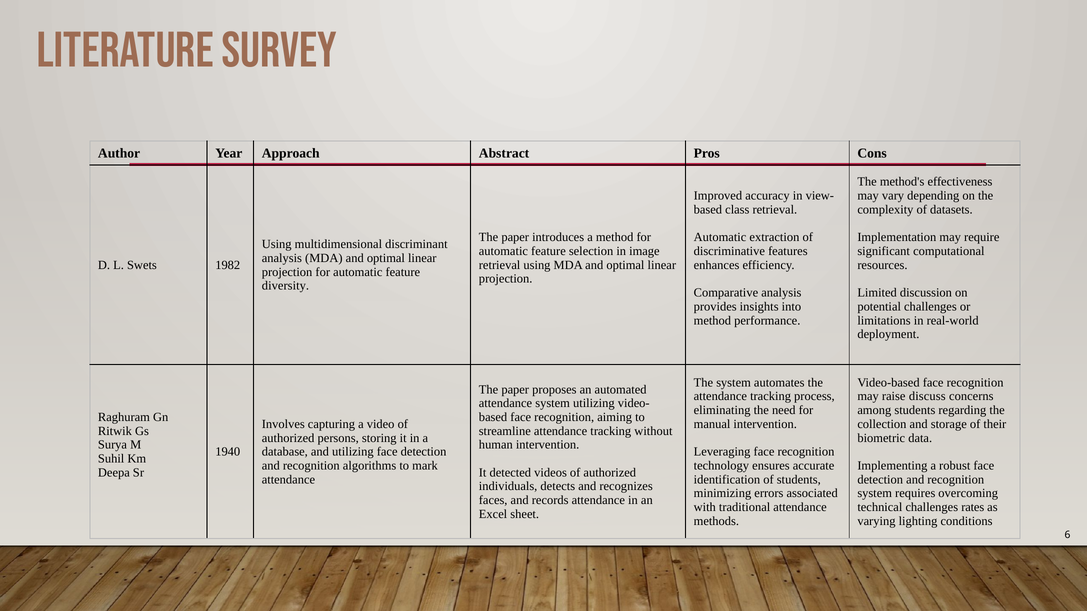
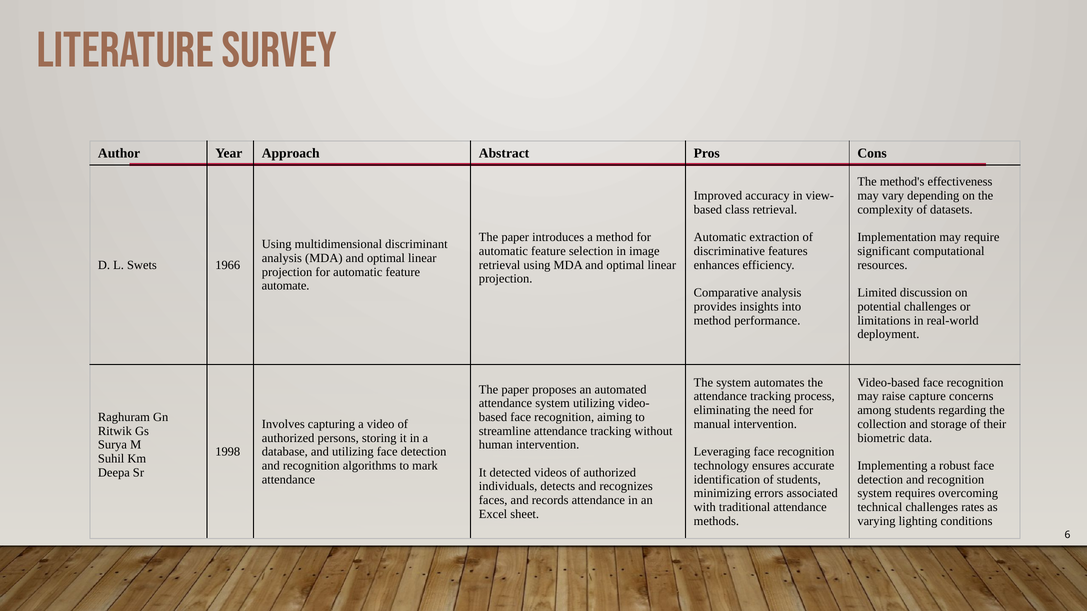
1982: 1982 -> 1966
diversity: diversity -> automate
discuss: discuss -> capture
1940: 1940 -> 1998
